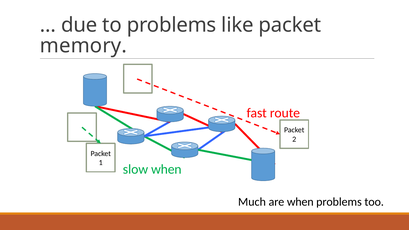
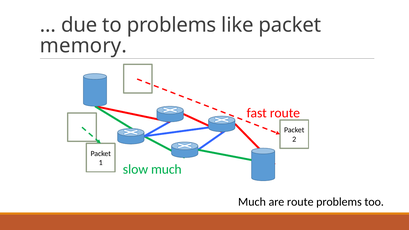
slow when: when -> much
are when: when -> route
